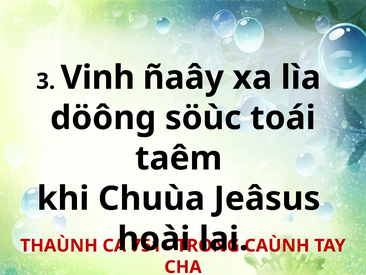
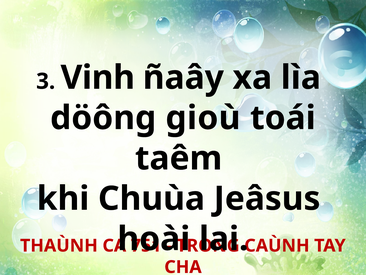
söùc: söùc -> gioù
